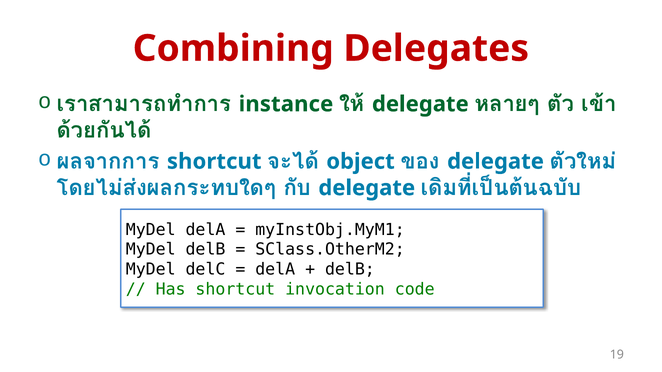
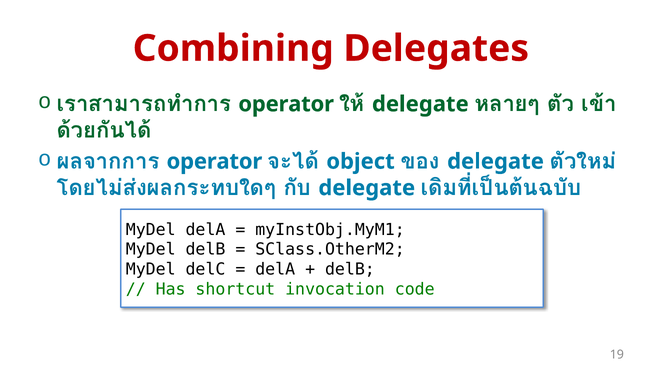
instance at (286, 104): instance -> operator
shortcut at (214, 162): shortcut -> operator
